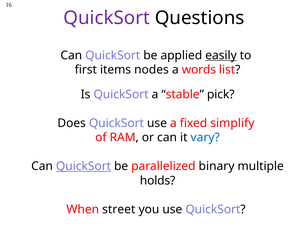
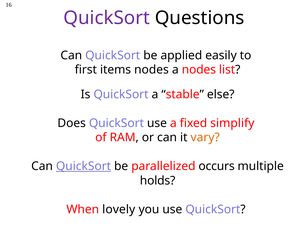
easily underline: present -> none
a words: words -> nodes
pick: pick -> else
vary colour: blue -> orange
binary: binary -> occurs
street: street -> lovely
